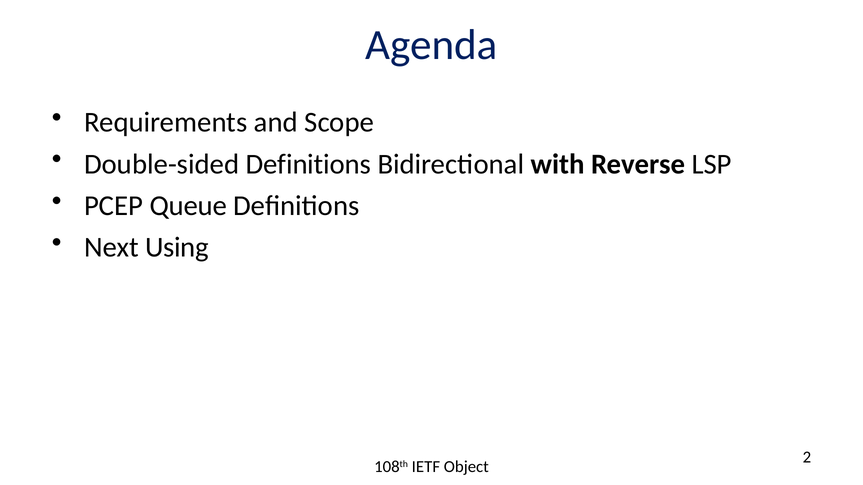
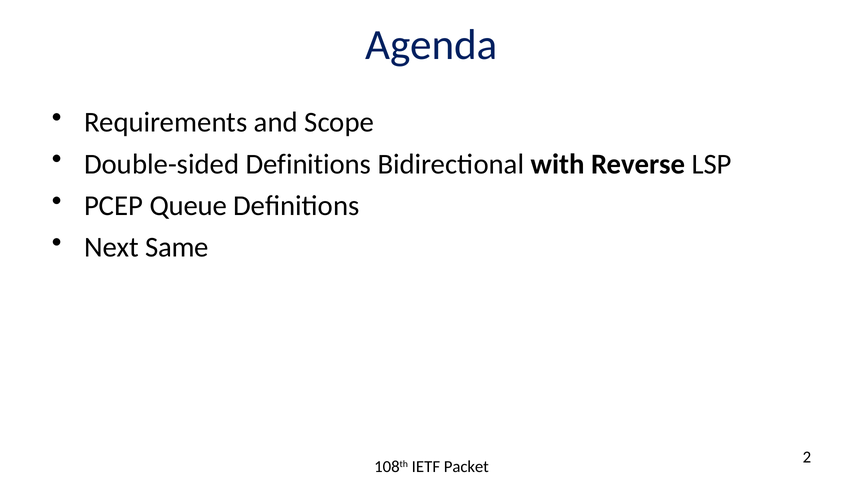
Using: Using -> Same
Object: Object -> Packet
